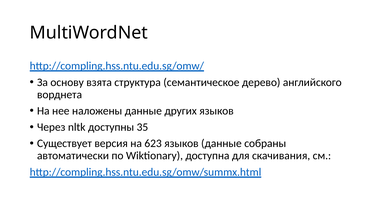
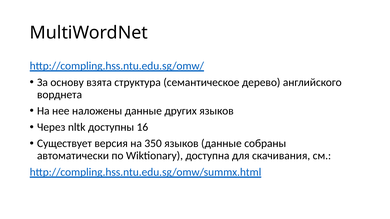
35: 35 -> 16
623: 623 -> 350
